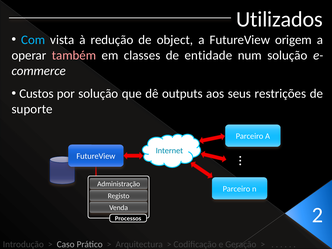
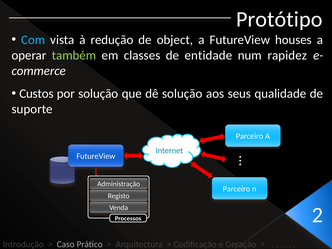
Utilizados: Utilizados -> Protótipo
origem: origem -> houses
também colour: pink -> light green
num solução: solução -> rapidez
dê outputs: outputs -> solução
restrições: restrições -> qualidade
